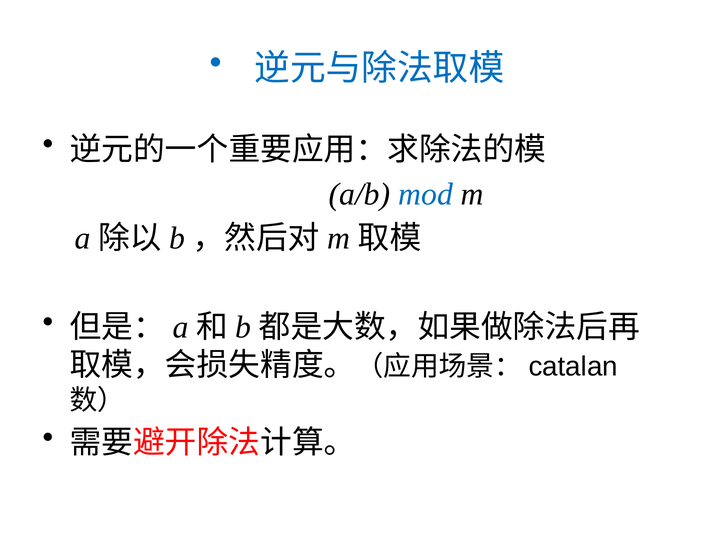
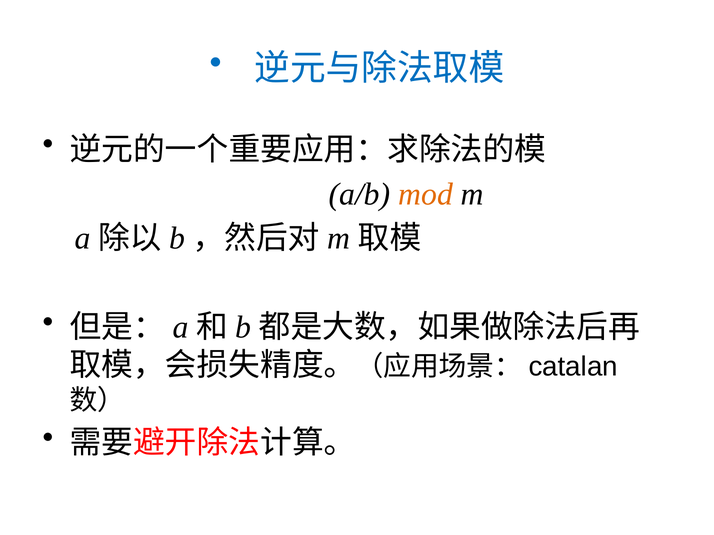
mod colour: blue -> orange
